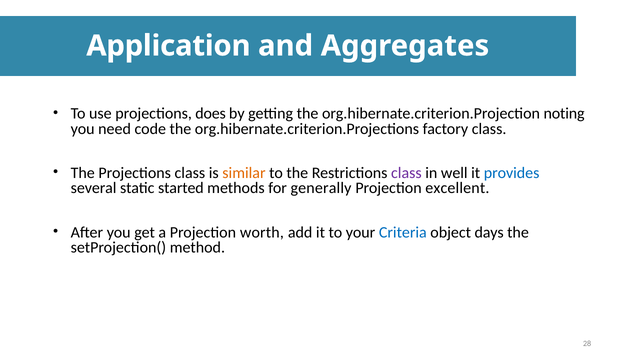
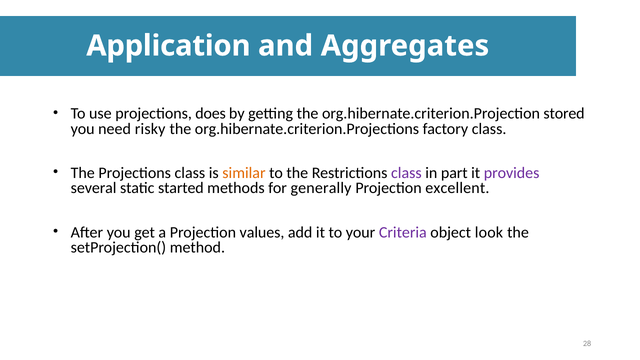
noting: noting -> stored
code: code -> risky
well: well -> part
provides colour: blue -> purple
worth: worth -> values
Criteria colour: blue -> purple
days: days -> look
